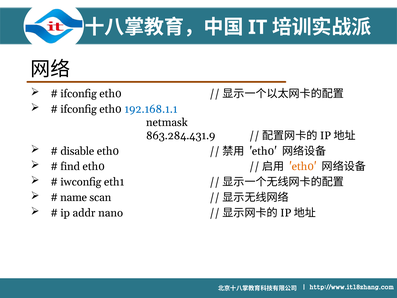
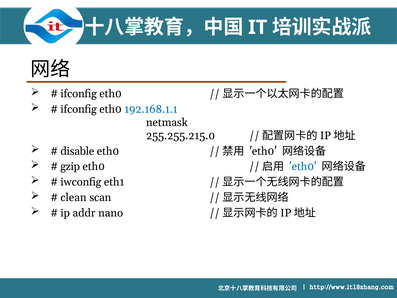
863.284.431.9: 863.284.431.9 -> 255.255.215.0
find: find -> gzip
eth0 at (303, 166) colour: orange -> blue
name: name -> clean
